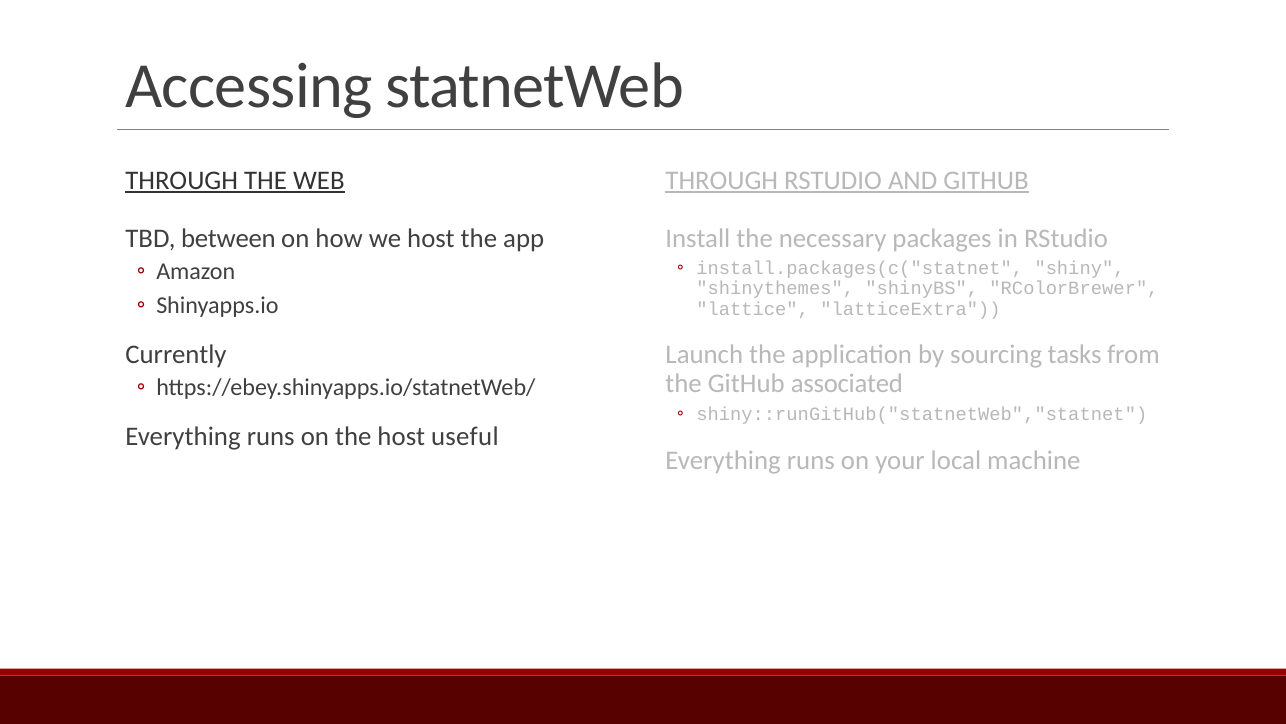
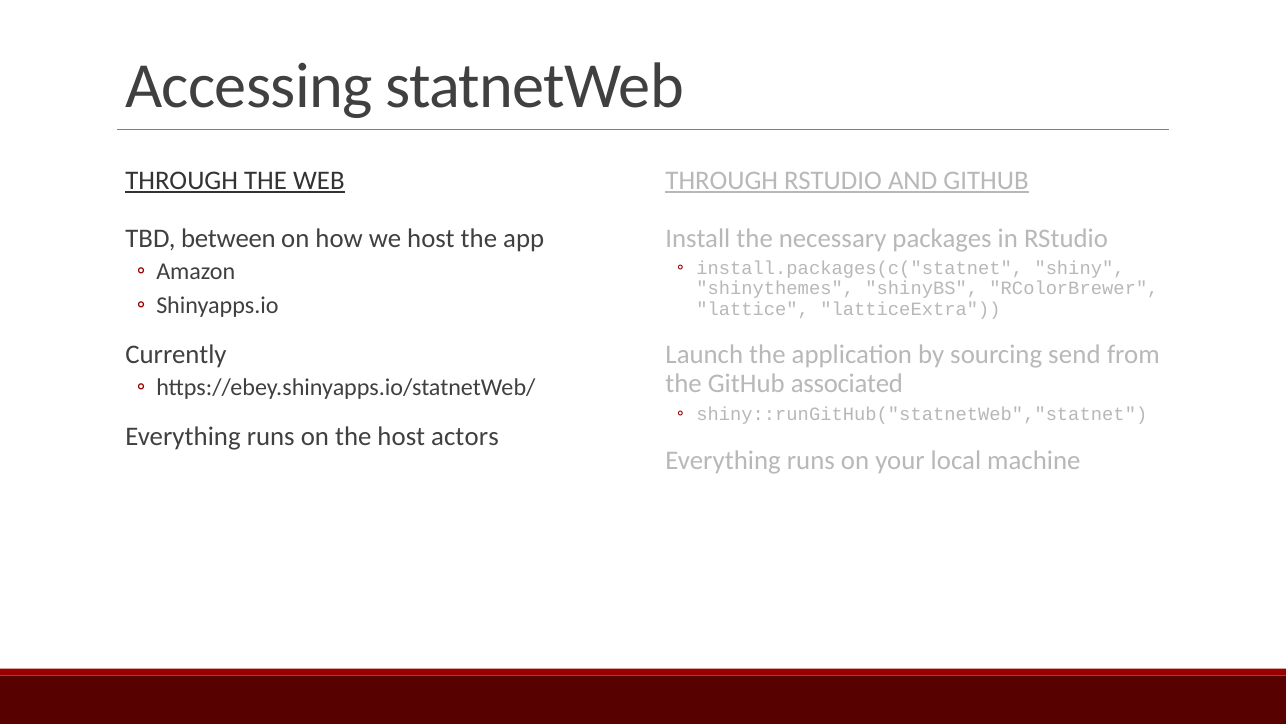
tasks: tasks -> send
useful: useful -> actors
